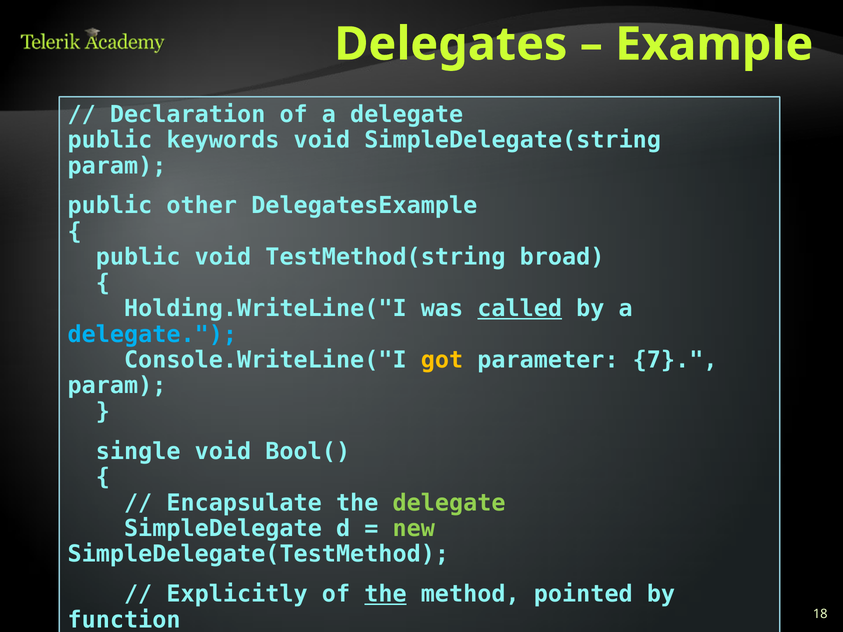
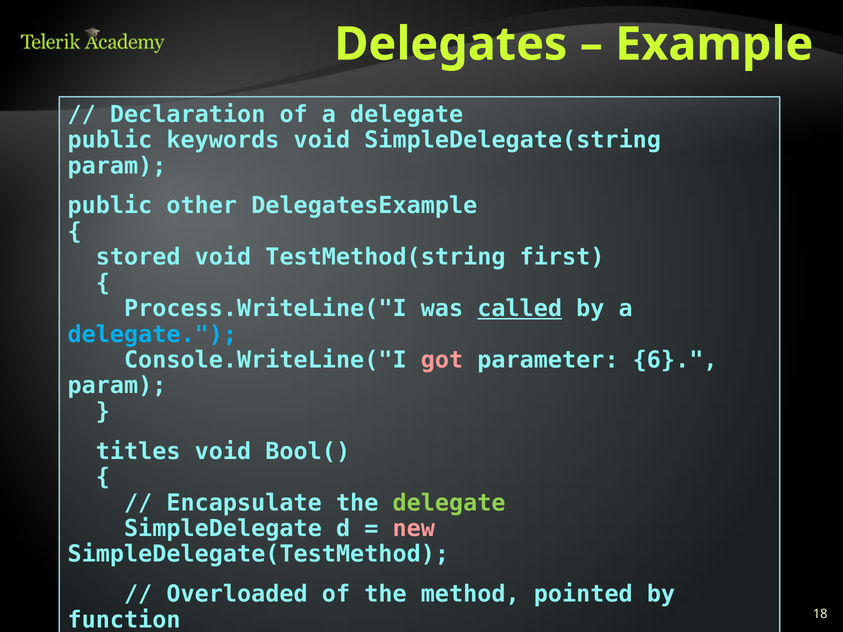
public at (138, 257): public -> stored
broad: broad -> first
Holding.WriteLine("I: Holding.WriteLine("I -> Process.WriteLine("I
got colour: yellow -> pink
7: 7 -> 6
single: single -> titles
new colour: light green -> pink
Explicitly: Explicitly -> Overloaded
the at (385, 594) underline: present -> none
